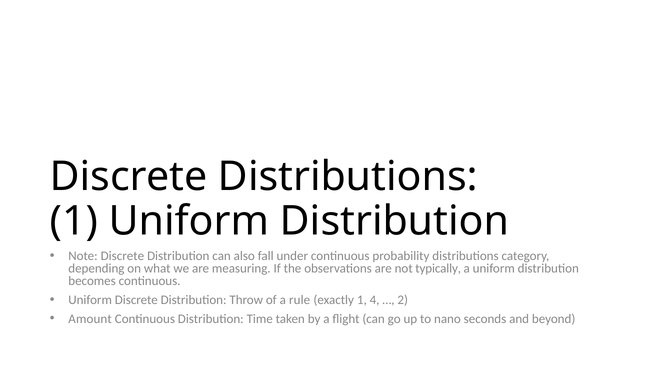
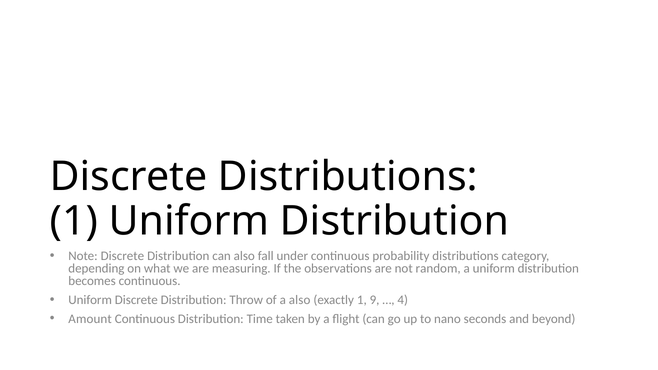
typically: typically -> random
a rule: rule -> also
4: 4 -> 9
2: 2 -> 4
